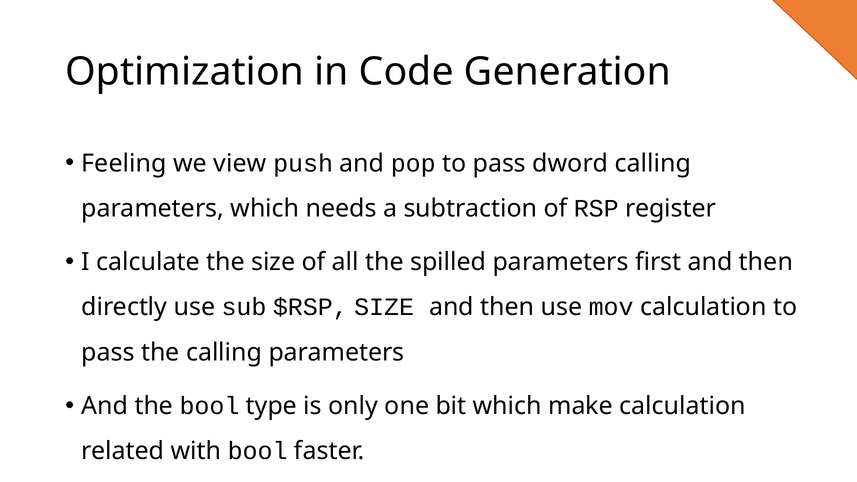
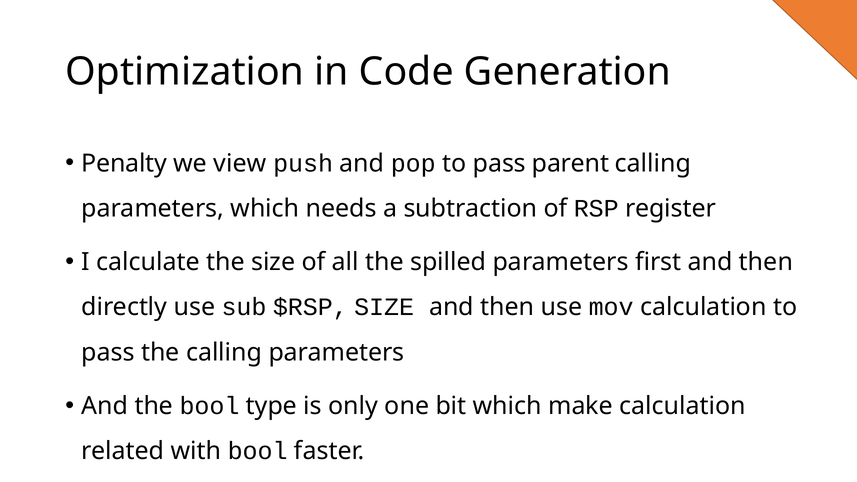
Feeling: Feeling -> Penalty
dword: dword -> parent
